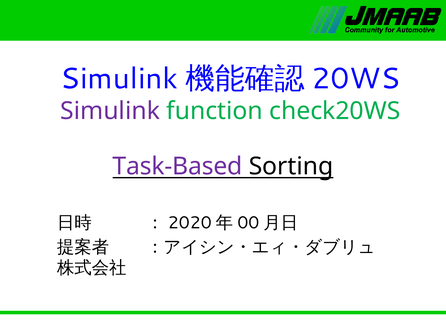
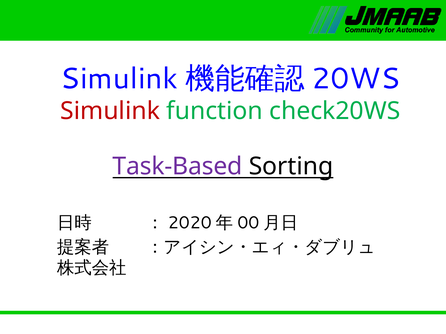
Simulink colour: purple -> red
